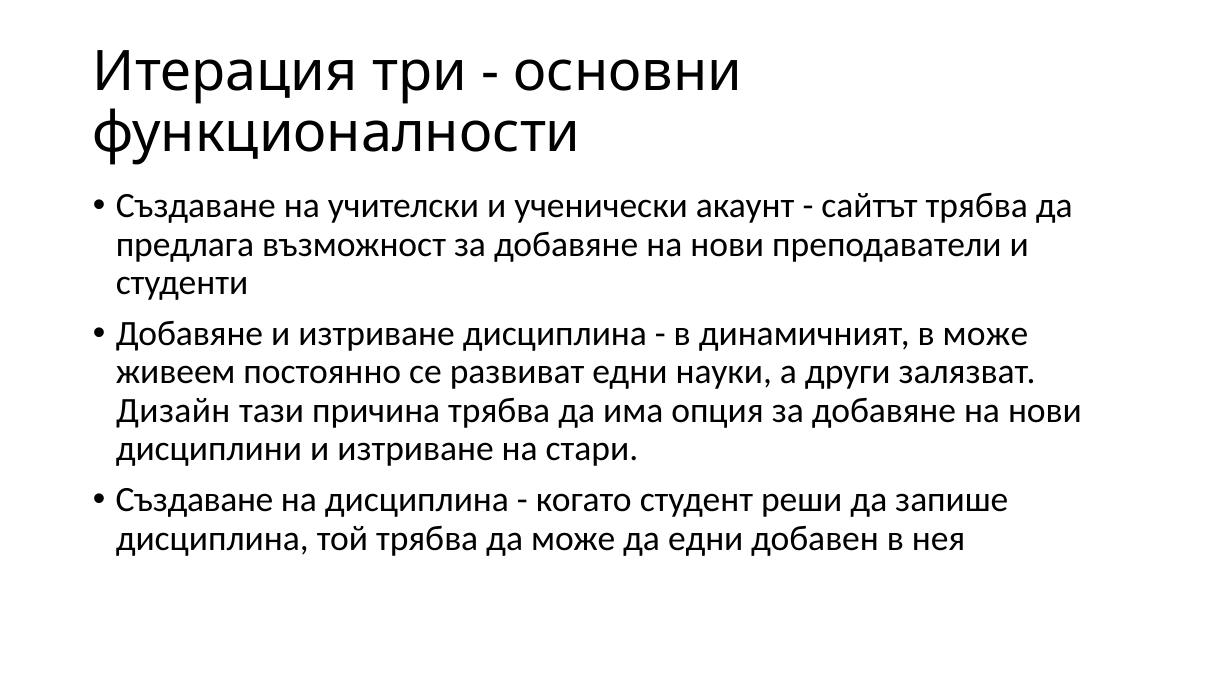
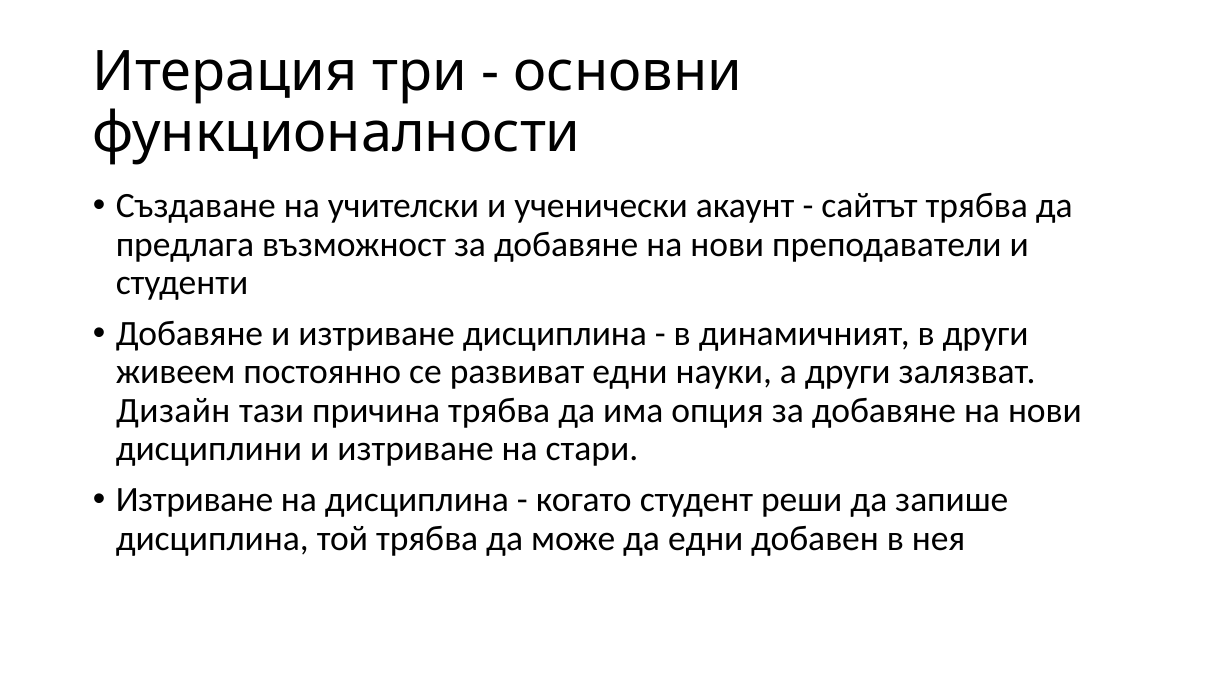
в може: може -> други
Създаване at (195, 500): Създаване -> Изтриване
